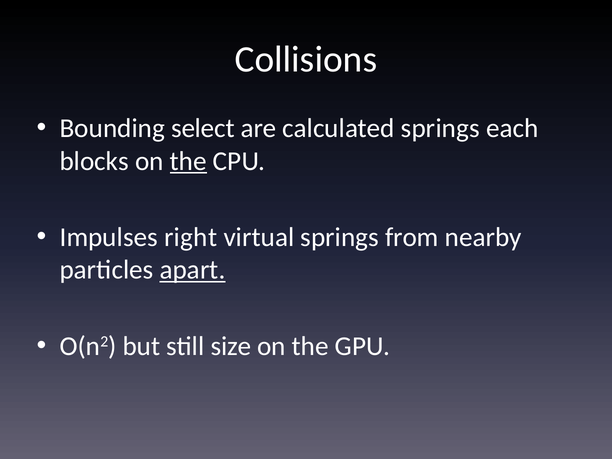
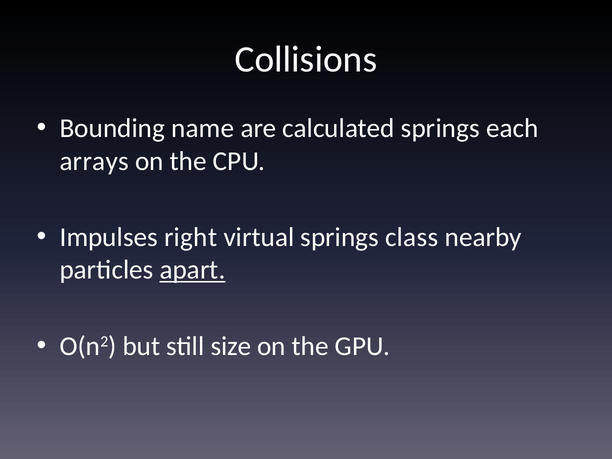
select: select -> name
blocks: blocks -> arrays
the at (188, 161) underline: present -> none
from: from -> class
